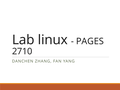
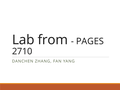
linux: linux -> from
